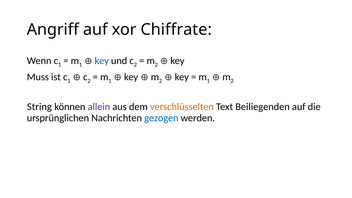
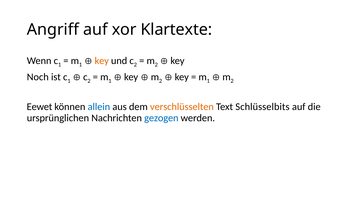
Chiffrate: Chiffrate -> Klartexte
key at (102, 61) colour: blue -> orange
Muss: Muss -> Noch
String: String -> Eewet
allein colour: purple -> blue
Beiliegenden: Beiliegenden -> Schlüsselbits
